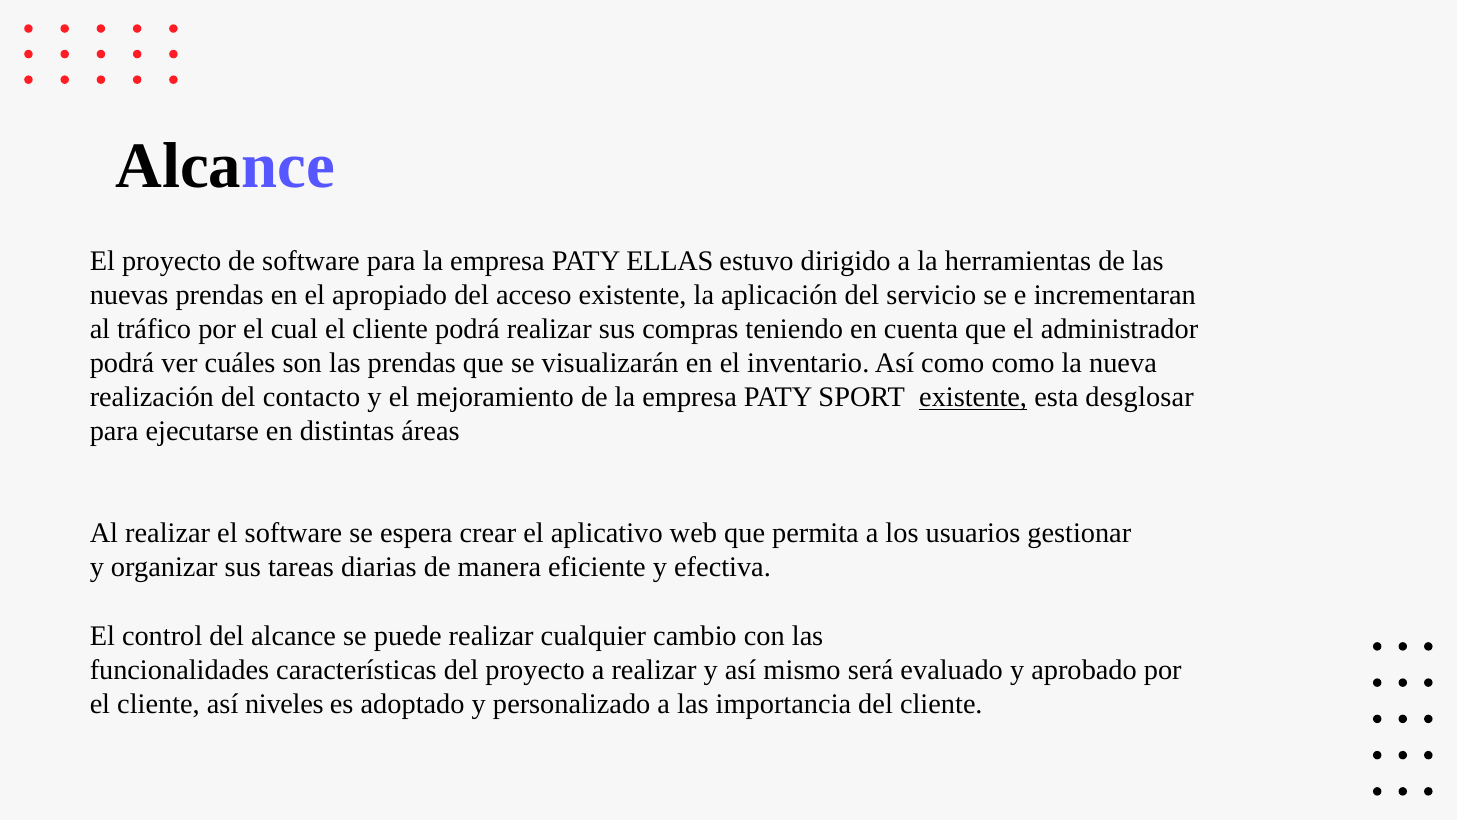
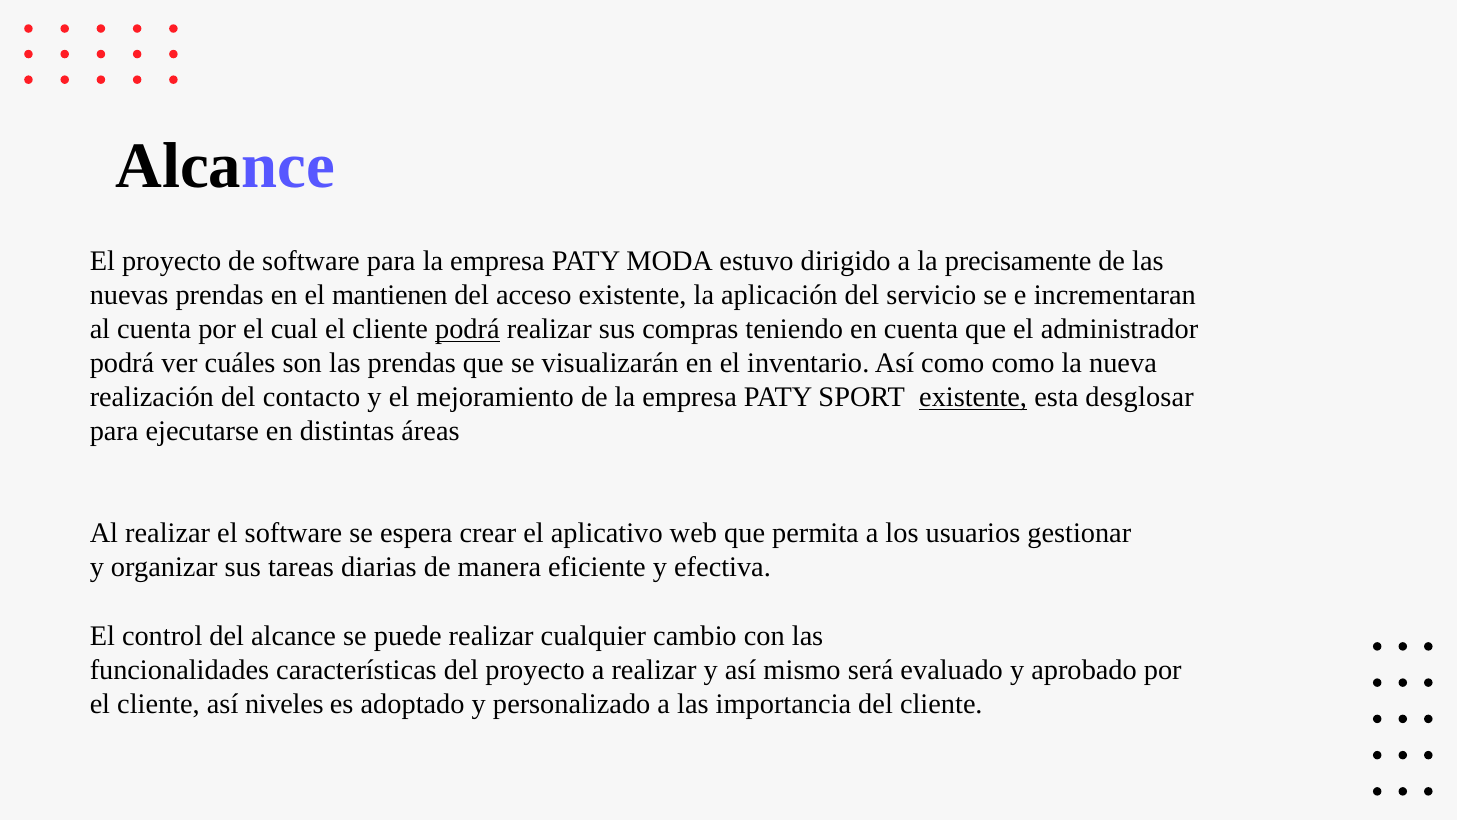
ELLAS: ELLAS -> MODA
herramientas: herramientas -> precisamente
apropiado: apropiado -> mantienen
al tráfico: tráfico -> cuenta
podrá at (467, 329) underline: none -> present
